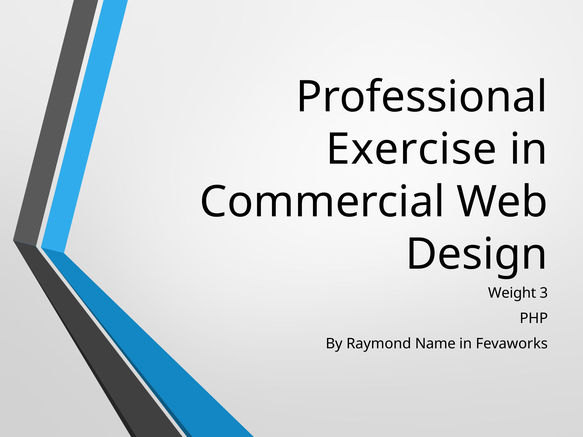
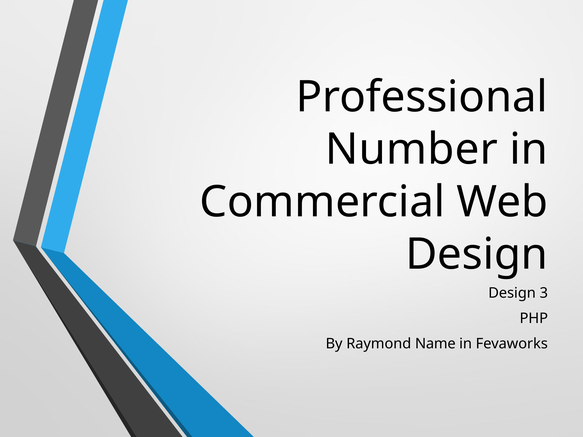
Exercise: Exercise -> Number
Weight at (512, 293): Weight -> Design
